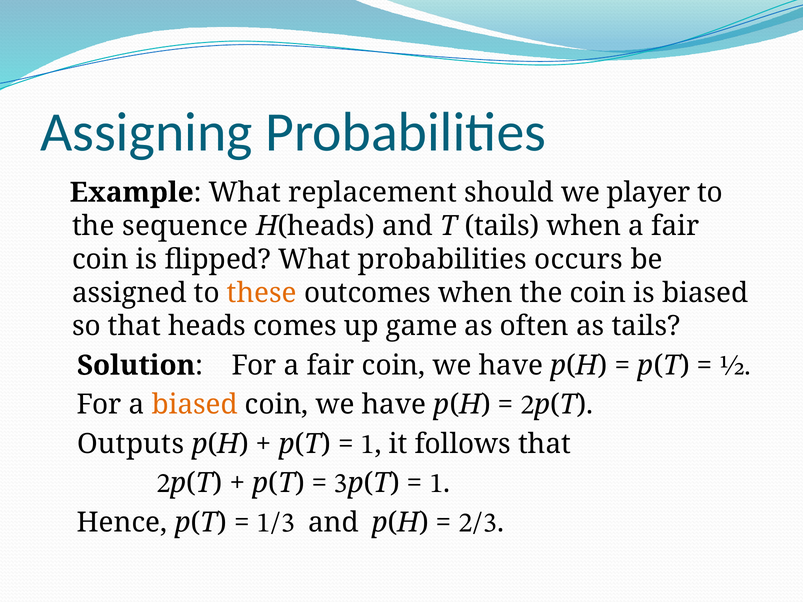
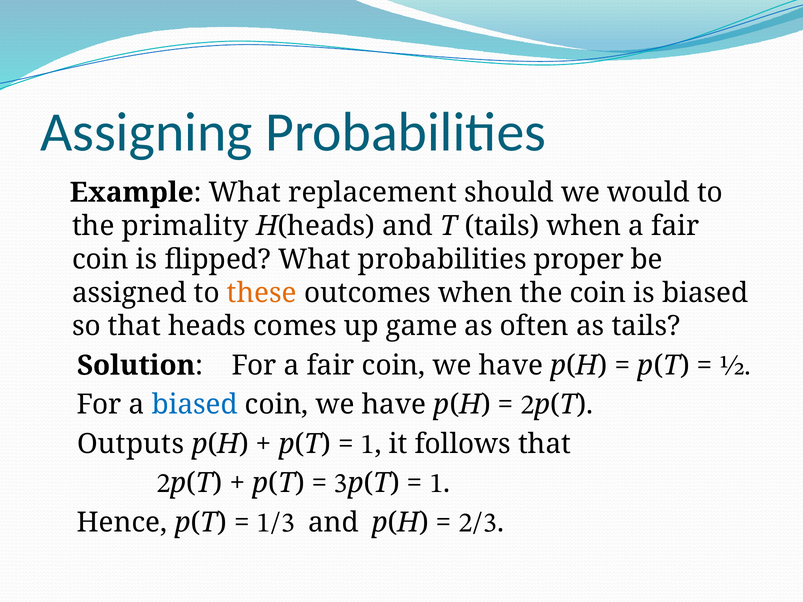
player: player -> would
sequence: sequence -> primality
occurs: occurs -> proper
biased at (195, 405) colour: orange -> blue
